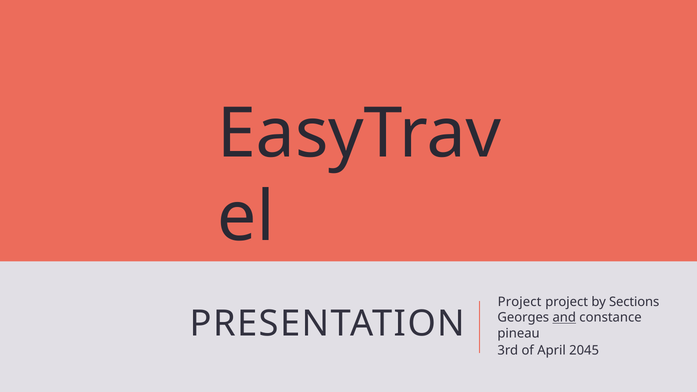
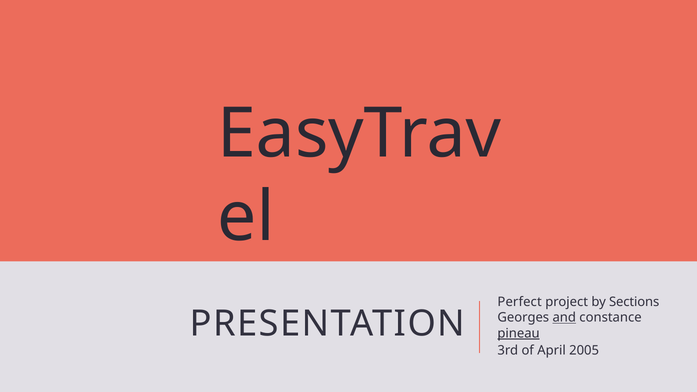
Project at (520, 302): Project -> Perfect
pineau underline: none -> present
2045: 2045 -> 2005
